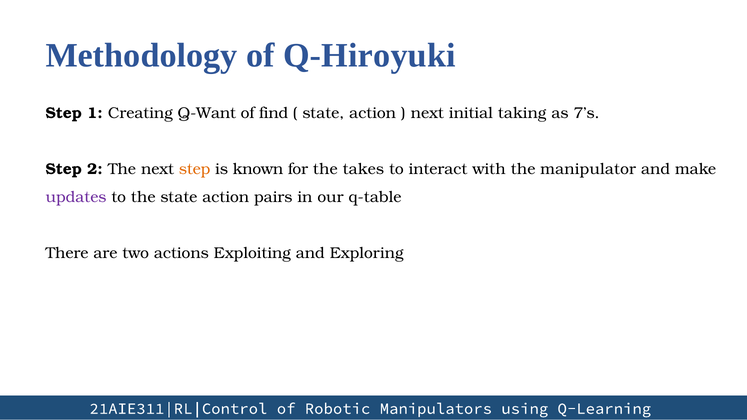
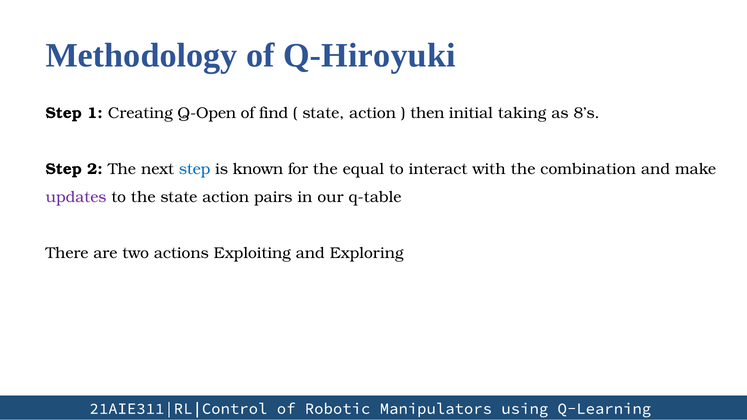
Q-Want: Q-Want -> Q-Open
next at (427, 113): next -> then
7’s: 7’s -> 8’s
step at (195, 169) colour: orange -> blue
takes: takes -> equal
manipulator: manipulator -> combination
